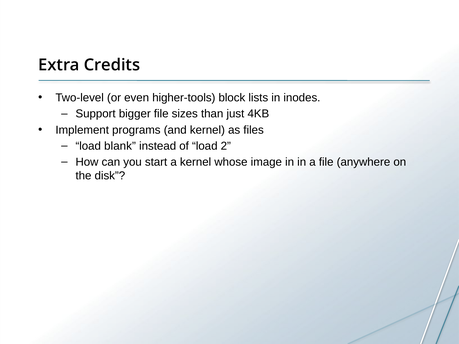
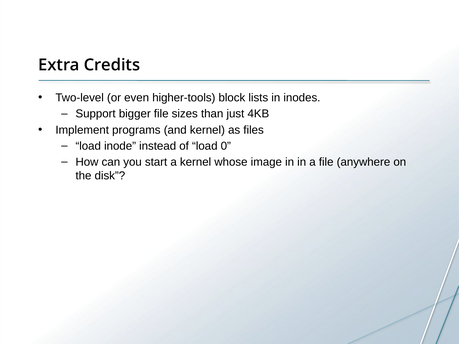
blank: blank -> inode
2: 2 -> 0
